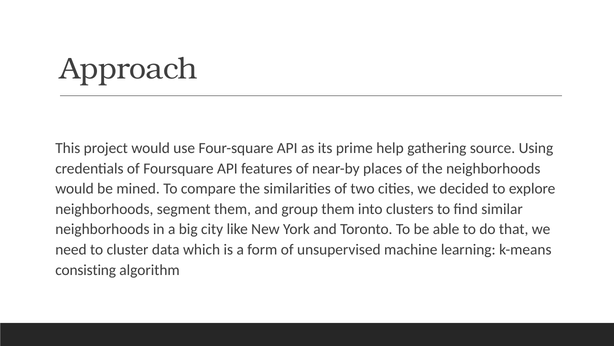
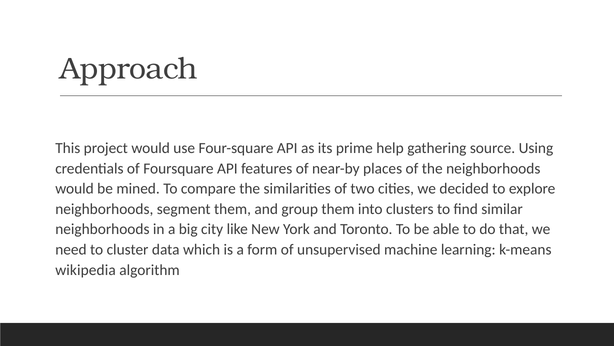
consisting: consisting -> wikipedia
